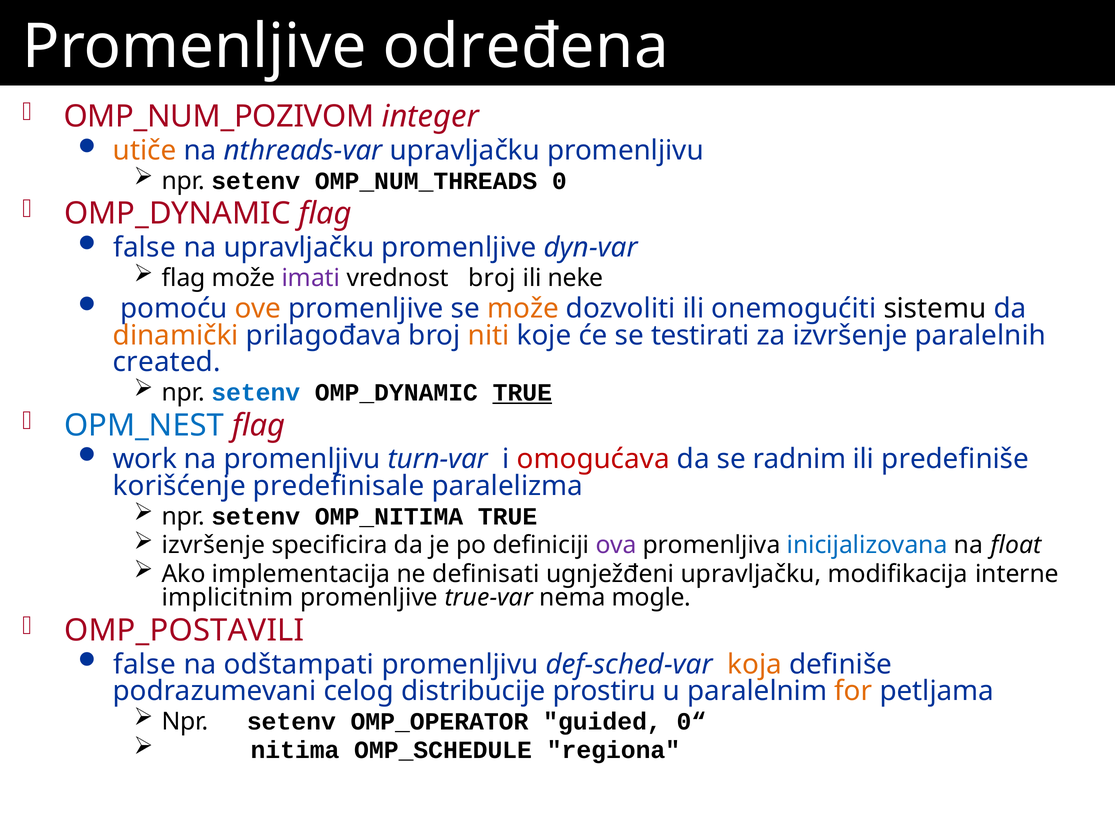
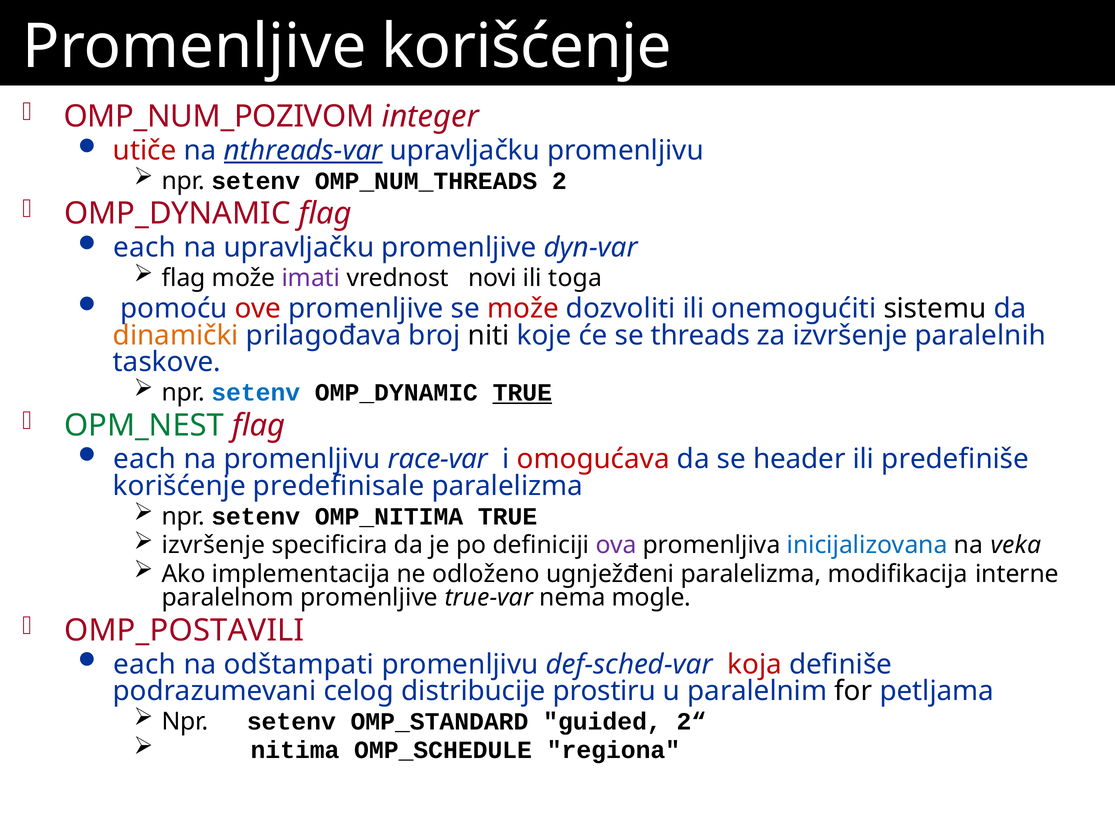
Promenljive određena: određena -> korišćenje
utiče colour: orange -> red
nthreads-var underline: none -> present
0: 0 -> 2
false at (145, 248): false -> each
vrednost broj: broj -> novi
neke: neke -> toga
ove colour: orange -> red
može at (523, 309) colour: orange -> red
niti colour: orange -> black
testirati: testirati -> threads
created: created -> taskove
OPM_NEST colour: blue -> green
work at (145, 459): work -> each
turn-var: turn-var -> race-var
radnim: radnim -> header
float: float -> veka
definisati: definisati -> odloženo
ugnježđeni upravljačku: upravljačku -> paralelizma
implicitnim: implicitnim -> paralelnom
false at (145, 665): false -> each
koja colour: orange -> red
for colour: orange -> black
OMP_OPERATOR: OMP_OPERATOR -> OMP_STANDARD
0“: 0“ -> 2“
